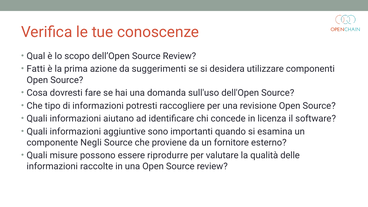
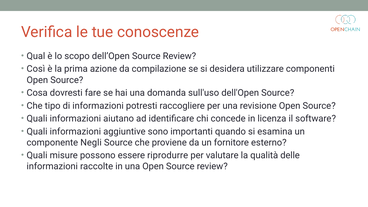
Fatti: Fatti -> Così
suggerimenti: suggerimenti -> compilazione
